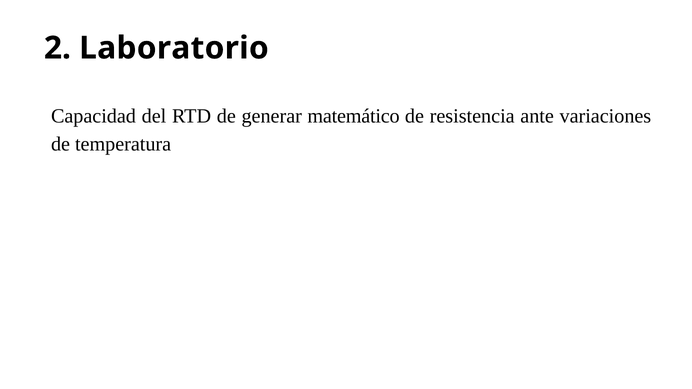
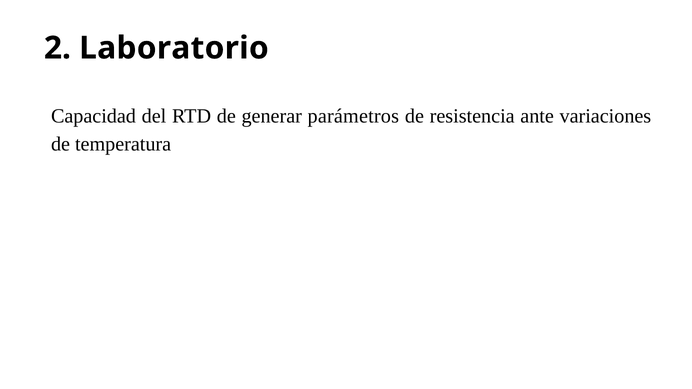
matemático: matemático -> parámetros
